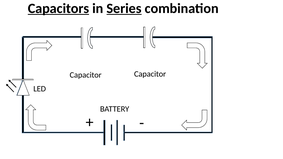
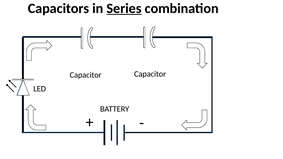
Capacitors underline: present -> none
